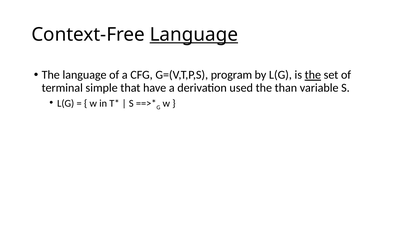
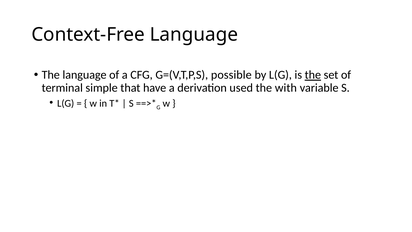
Language at (194, 35) underline: present -> none
program: program -> possible
than: than -> with
